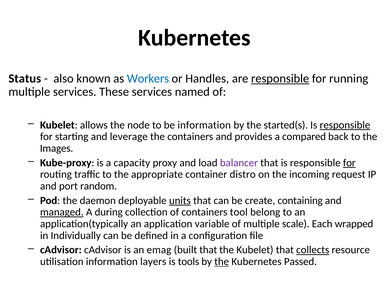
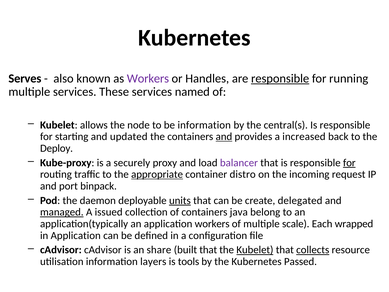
Status: Status -> Serves
Workers at (148, 78) colour: blue -> purple
started(s: started(s -> central(s
responsible at (345, 125) underline: present -> none
leverage: leverage -> updated
and at (224, 137) underline: none -> present
compared: compared -> increased
Images: Images -> Deploy
capacity: capacity -> securely
appropriate underline: none -> present
random: random -> binpack
containing: containing -> delegated
during: during -> issued
tool: tool -> java
application variable: variable -> workers
in Individually: Individually -> Application
emag: emag -> share
Kubelet at (255, 250) underline: none -> present
the at (222, 261) underline: present -> none
